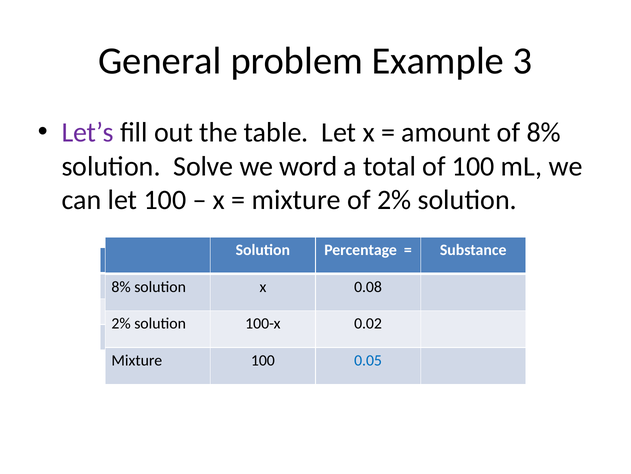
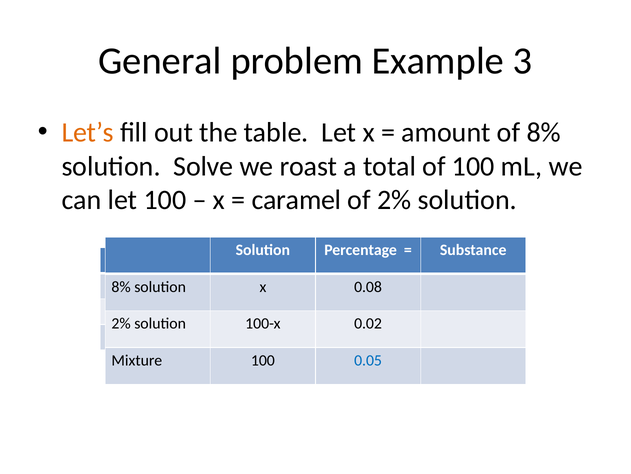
Let’s colour: purple -> orange
word: word -> roast
mixture at (296, 200): mixture -> caramel
